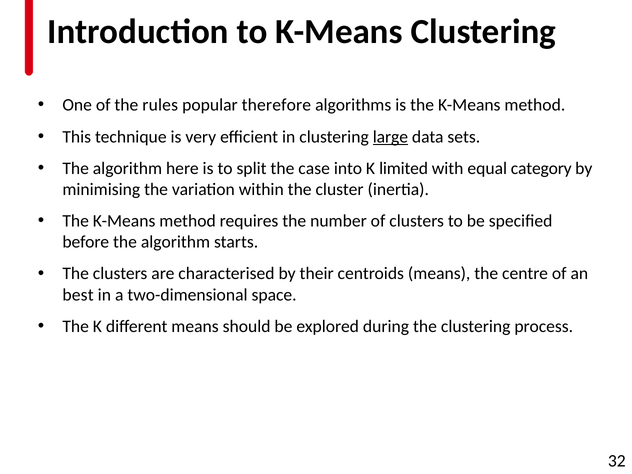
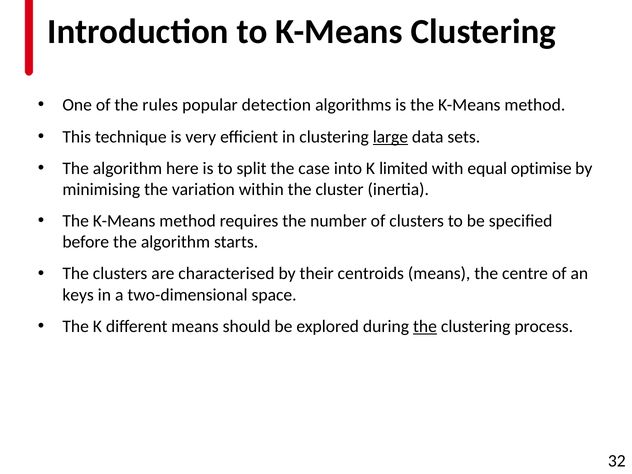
therefore: therefore -> detection
category: category -> optimise
best: best -> keys
the at (425, 326) underline: none -> present
